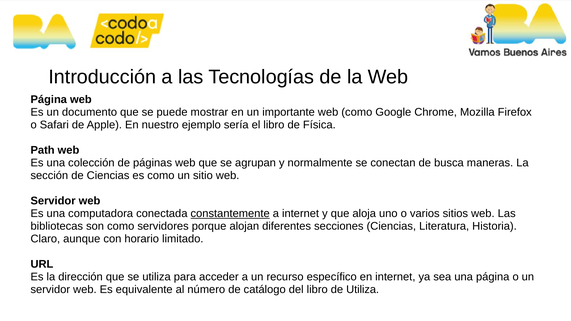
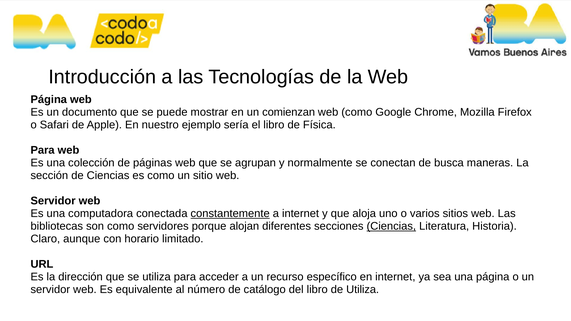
importante: importante -> comienzan
Path at (43, 150): Path -> Para
Ciencias at (391, 226) underline: none -> present
